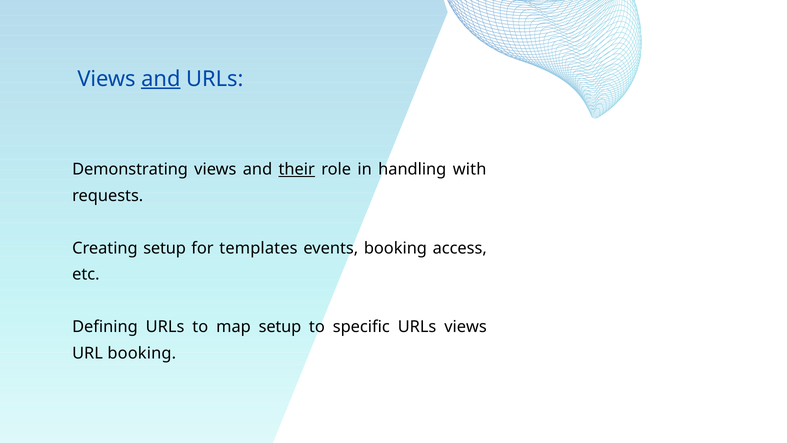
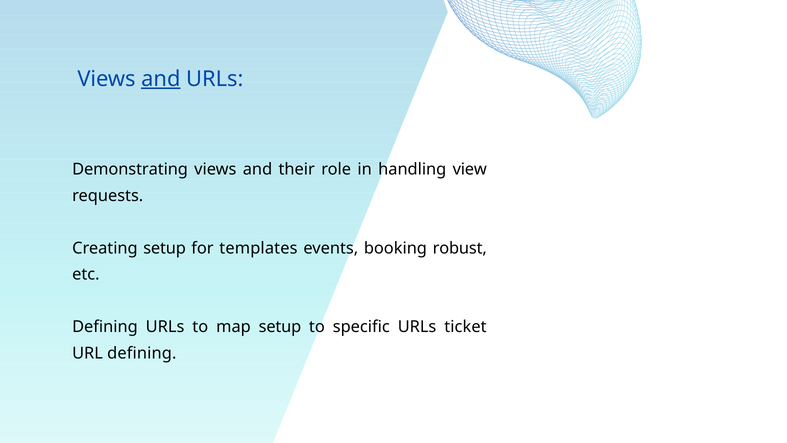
their underline: present -> none
with: with -> view
access: access -> robust
URLs views: views -> ticket
URL booking: booking -> defining
